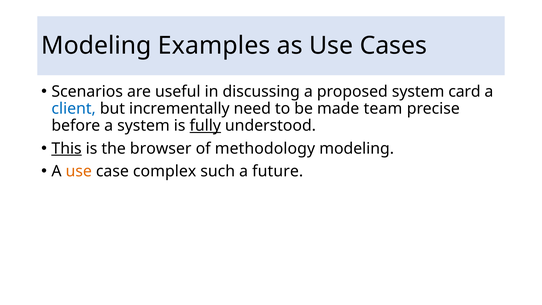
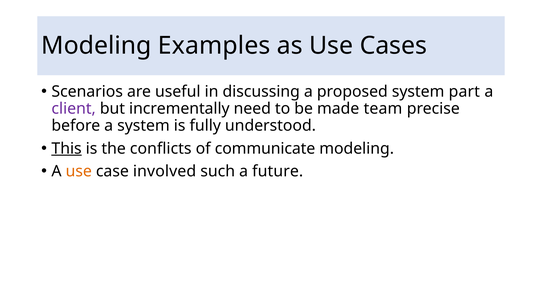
card: card -> part
client colour: blue -> purple
fully underline: present -> none
browser: browser -> conﬂicts
methodology: methodology -> communicate
complex: complex -> involved
